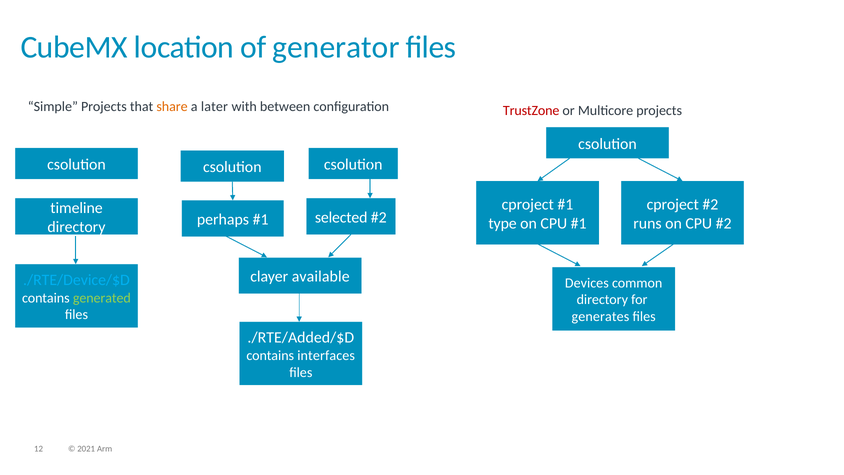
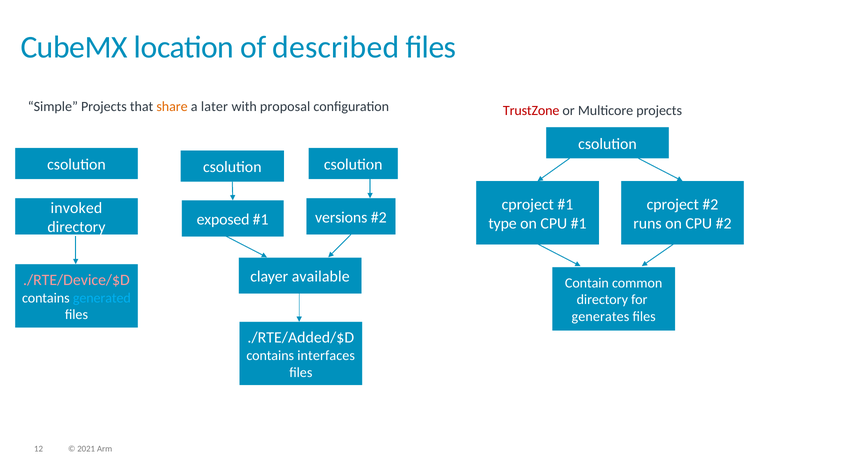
generator: generator -> described
between: between -> proposal
timeline: timeline -> invoked
perhaps: perhaps -> exposed
selected: selected -> versions
./RTE/Device/$D colour: light blue -> pink
Devices: Devices -> Contain
generated colour: light green -> light blue
